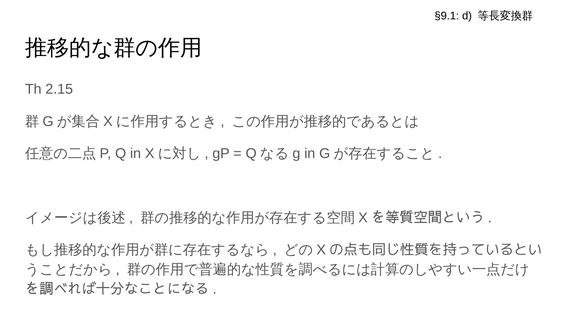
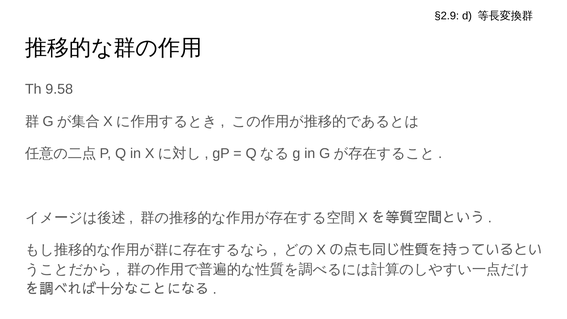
§9.1: §9.1 -> §2.9
2.15: 2.15 -> 9.58
